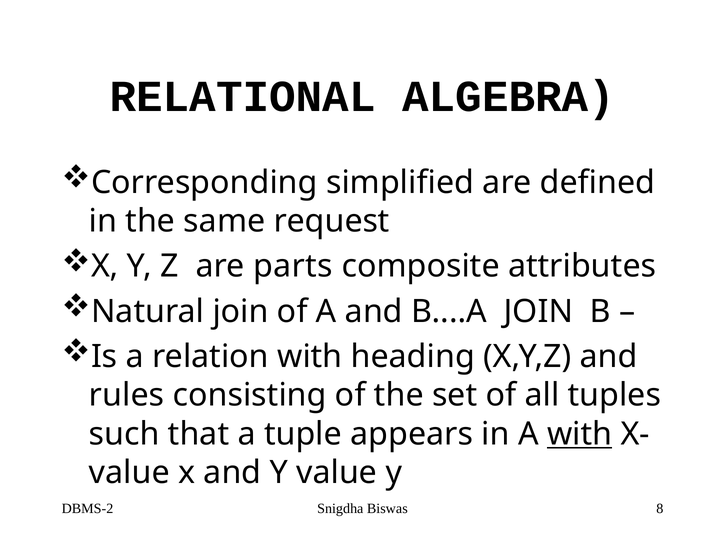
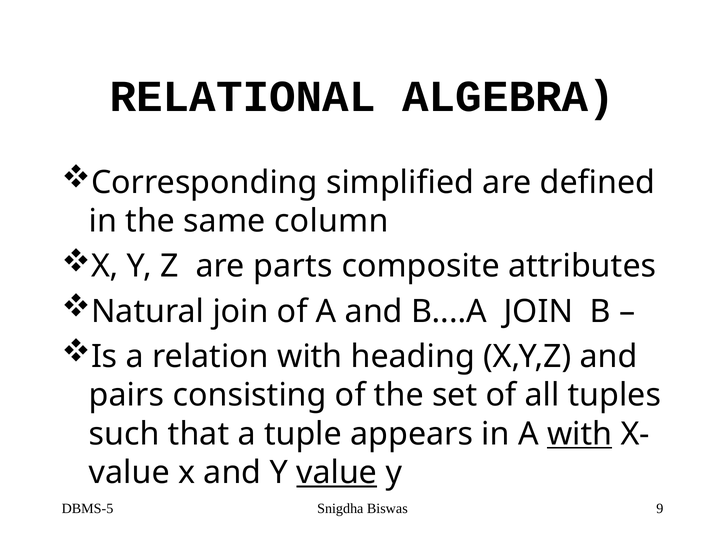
request: request -> column
rules: rules -> pairs
value at (337, 472) underline: none -> present
DBMS-2: DBMS-2 -> DBMS-5
8: 8 -> 9
